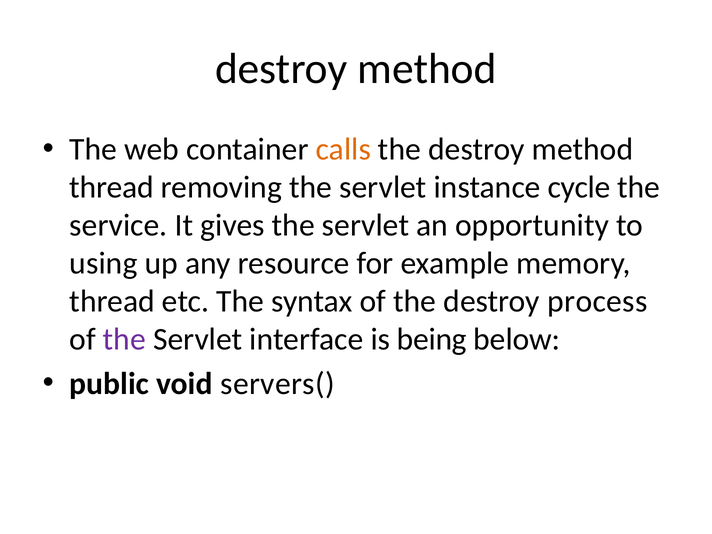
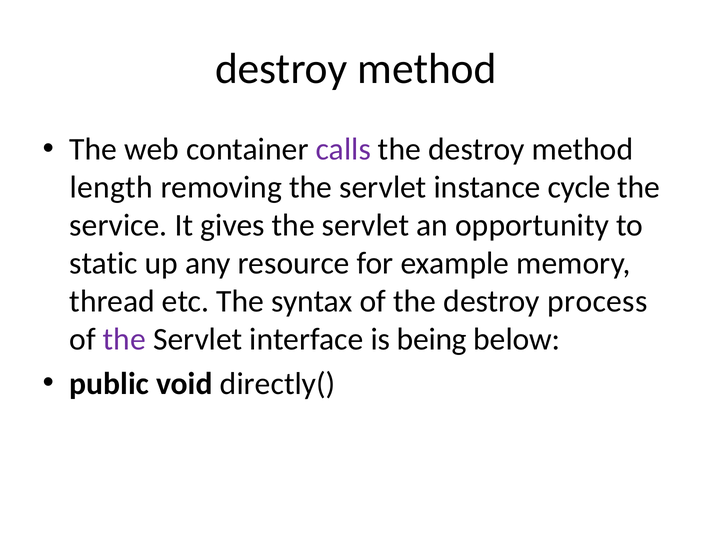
calls colour: orange -> purple
thread at (112, 187): thread -> length
using: using -> static
servers(: servers( -> directly(
